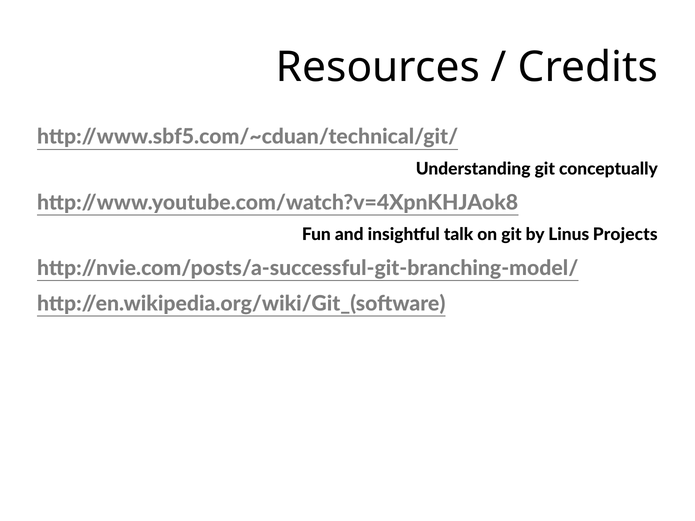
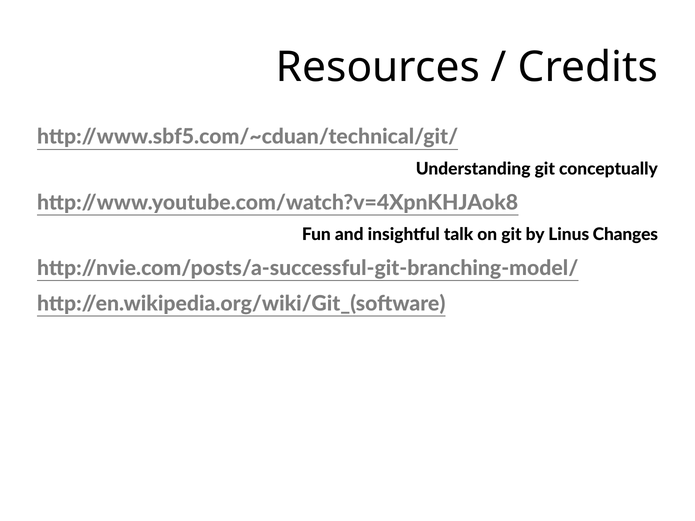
Projects: Projects -> Changes
